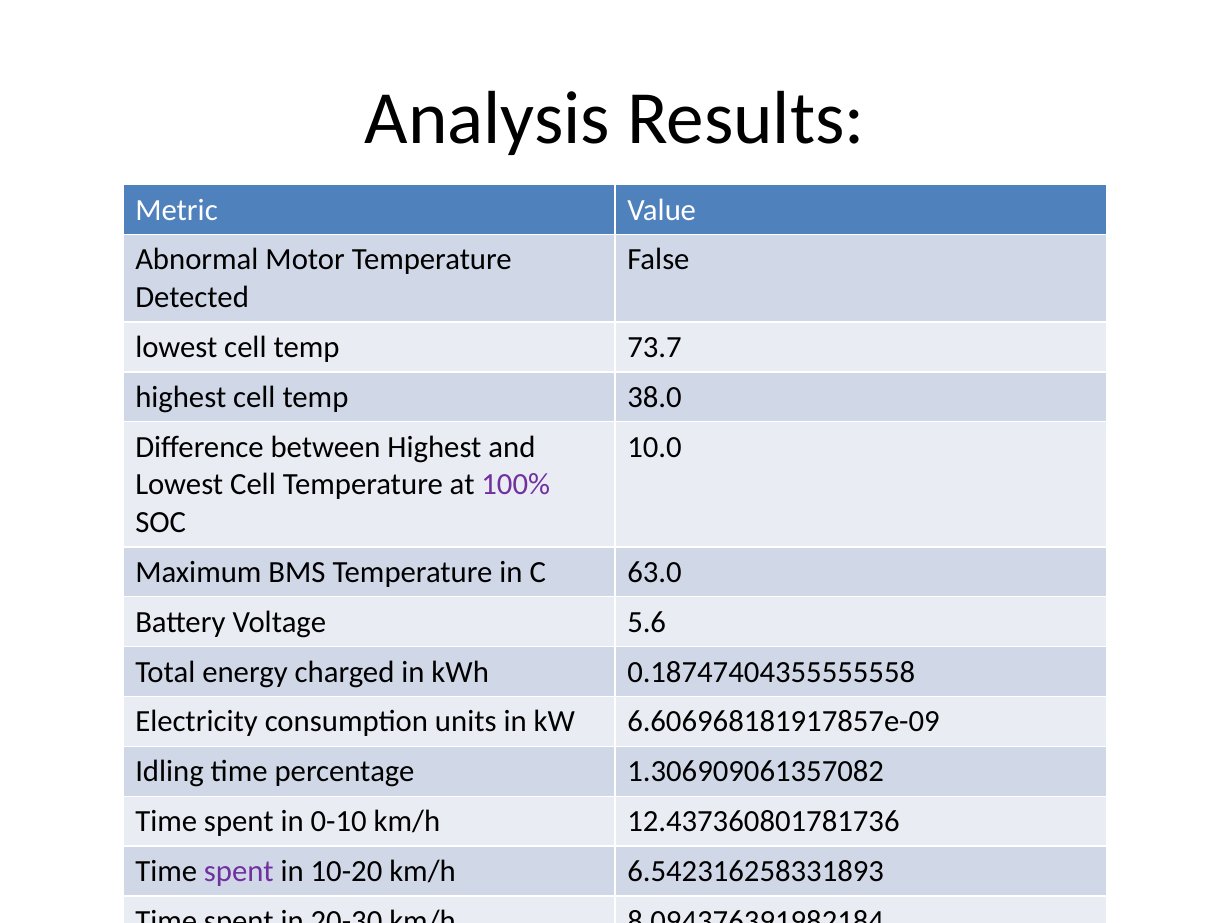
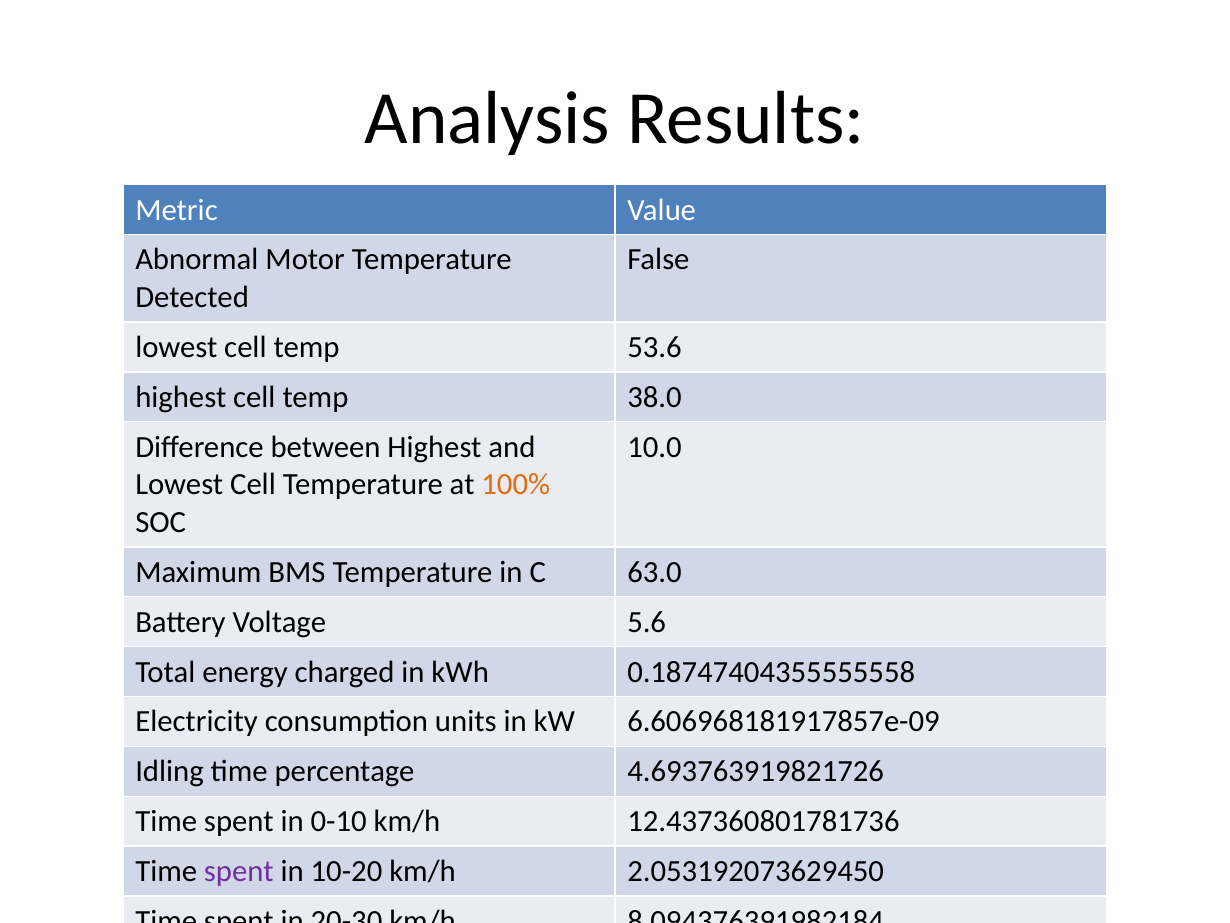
73.7: 73.7 -> 53.6
100% colour: purple -> orange
1.306909061357082: 1.306909061357082 -> 4.693763919821726
6.542316258331893: 6.542316258331893 -> 2.053192073629450
